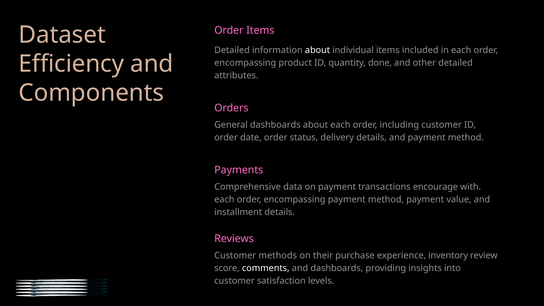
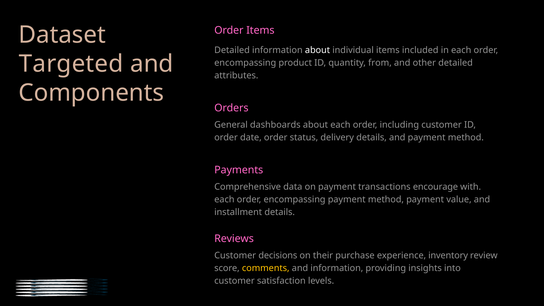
Efficiency: Efficiency -> Targeted
done: done -> from
methods: methods -> decisions
comments colour: white -> yellow
and dashboards: dashboards -> information
